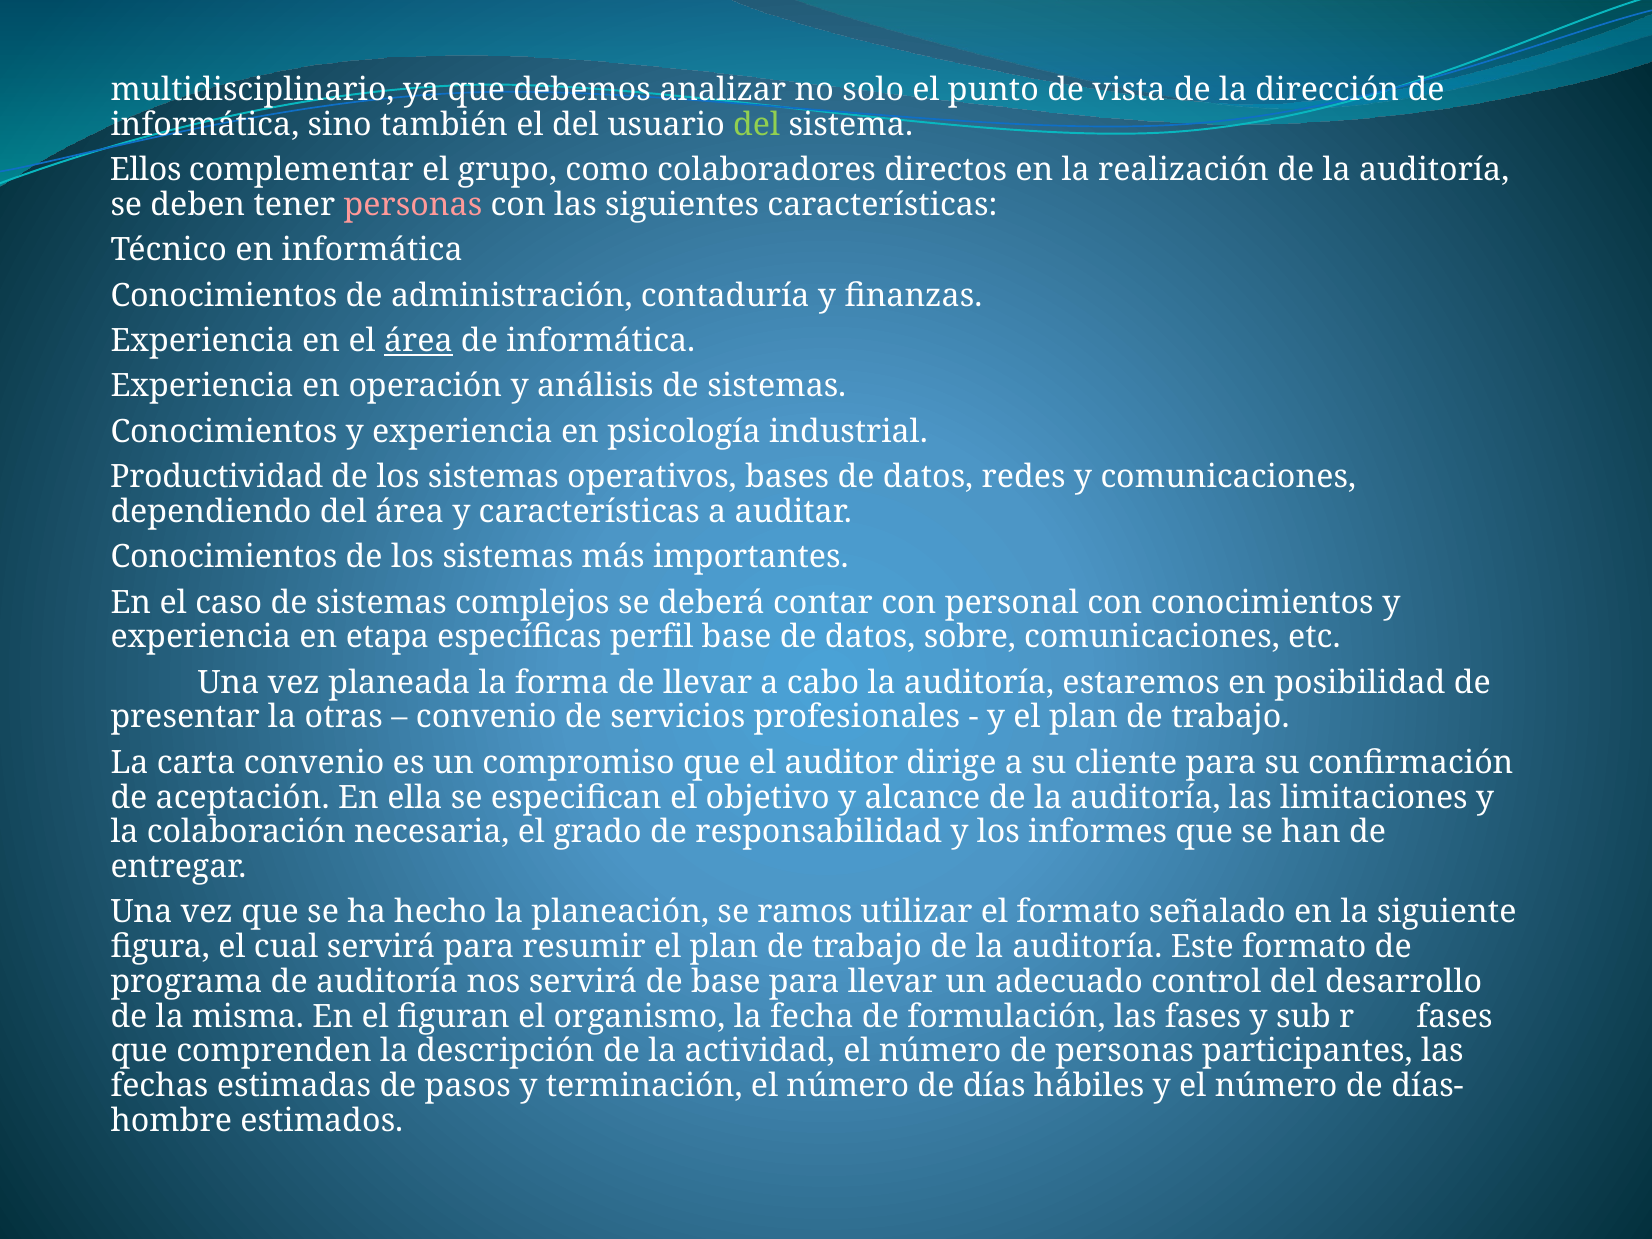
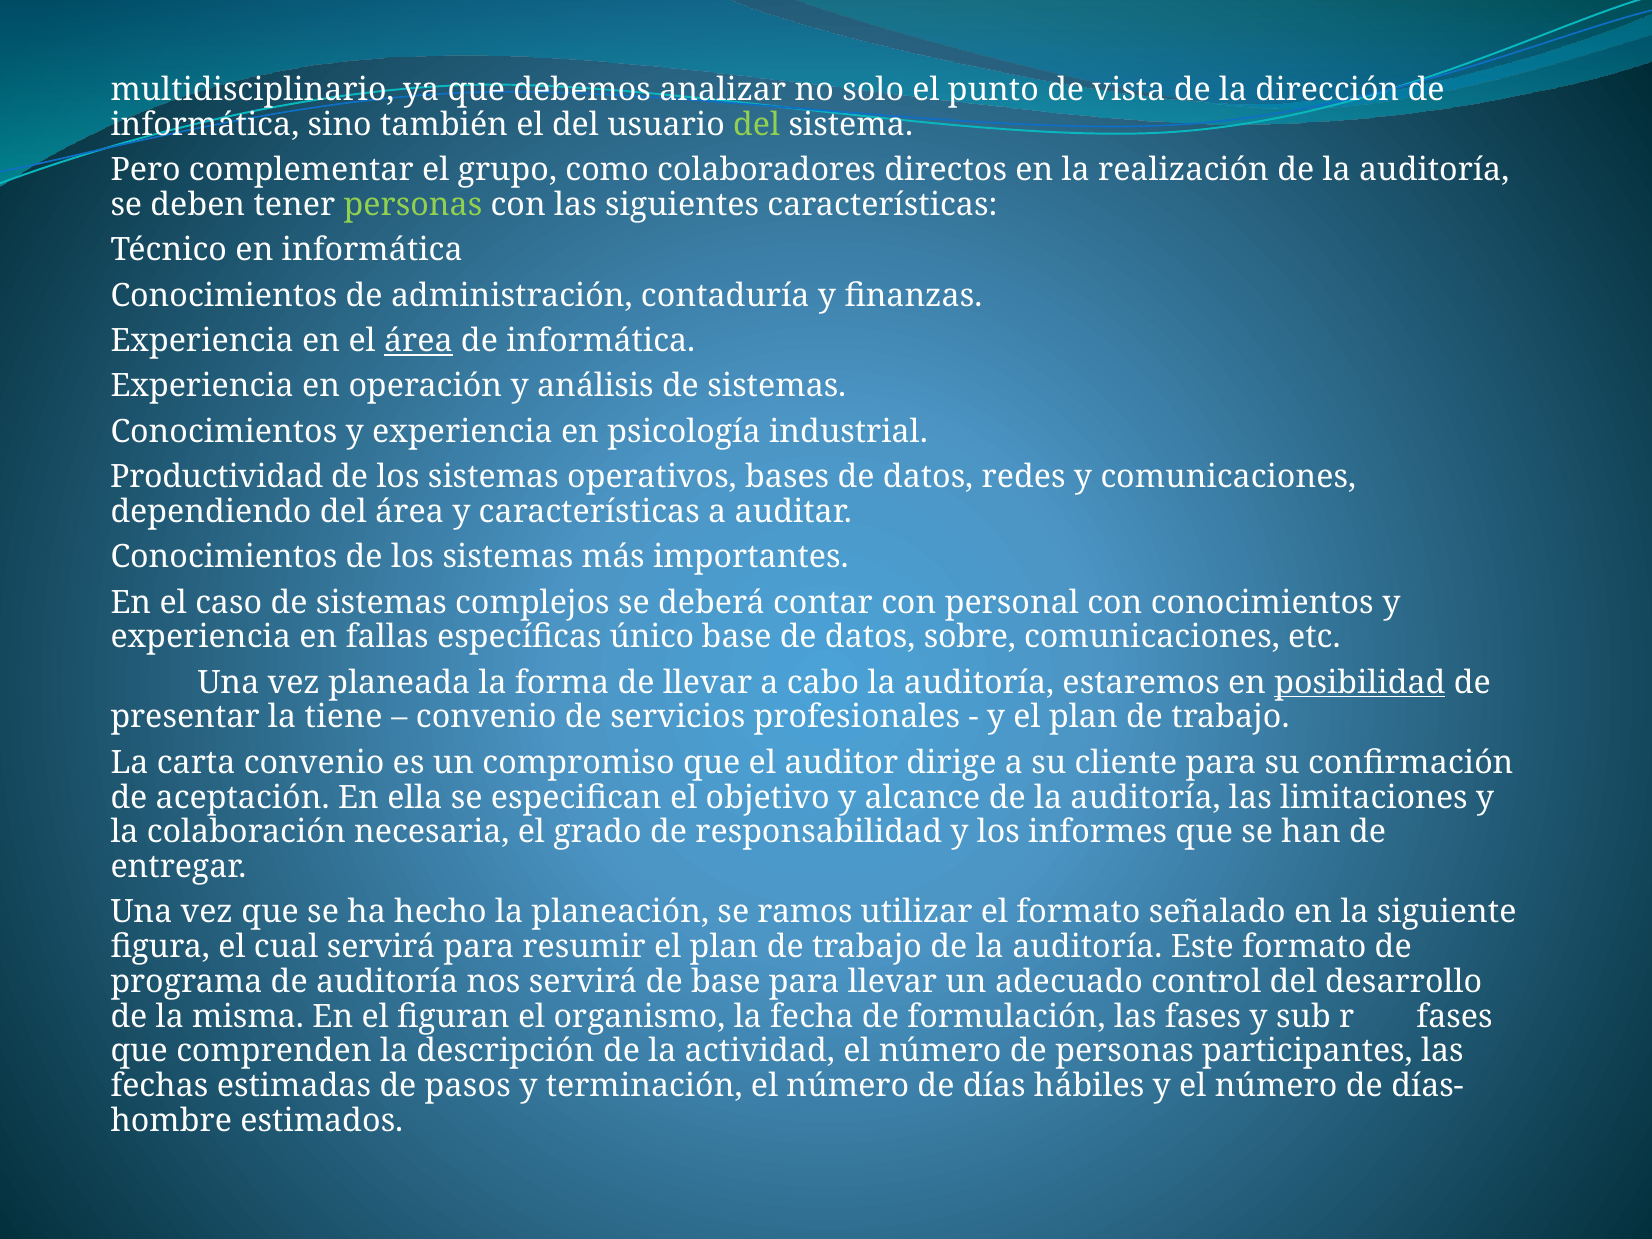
Ellos: Ellos -> Pero
personas at (413, 205) colour: pink -> light green
etapa: etapa -> fallas
perfil: perfil -> único
posibilidad underline: none -> present
otras: otras -> tiene
